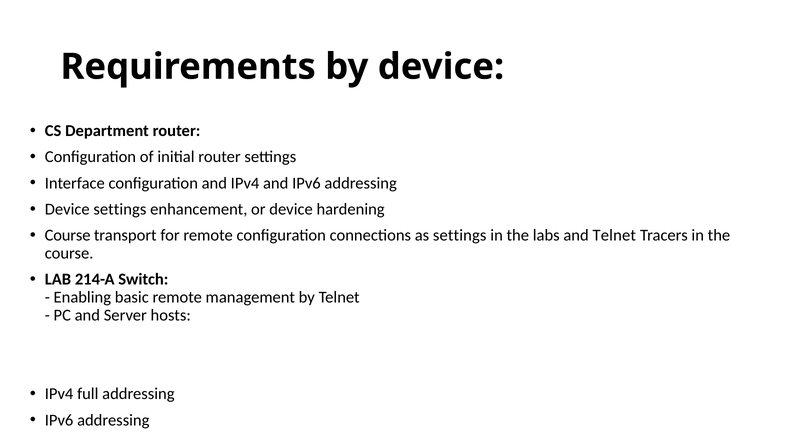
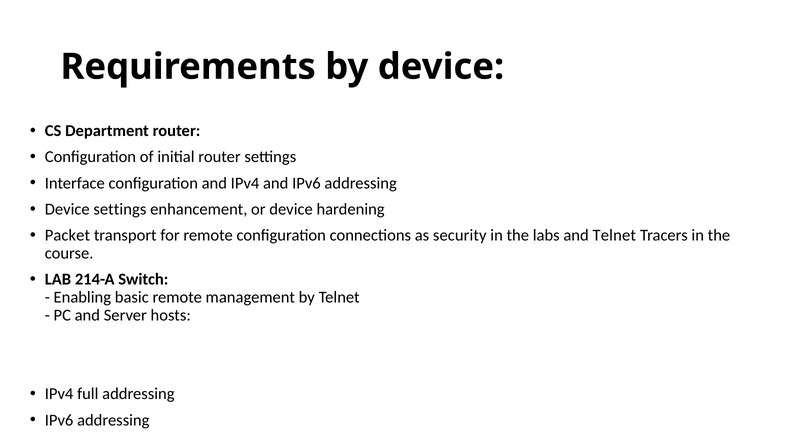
Course at (68, 235): Course -> Packet
as settings: settings -> security
